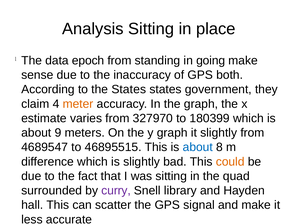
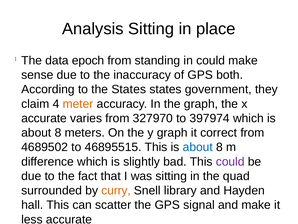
in going: going -> could
estimate at (44, 118): estimate -> accurate
180399: 180399 -> 397974
9 at (58, 132): 9 -> 8
it slightly: slightly -> correct
4689547: 4689547 -> 4689502
could at (230, 161) colour: orange -> purple
curry colour: purple -> orange
